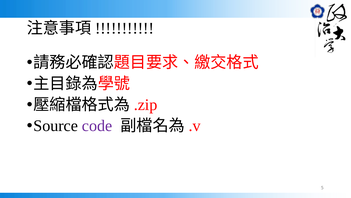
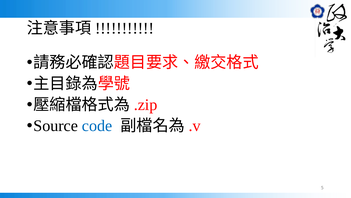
code colour: purple -> blue
